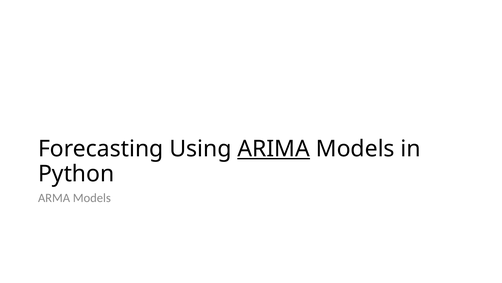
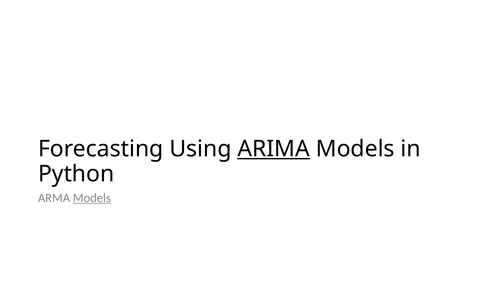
Models at (92, 198) underline: none -> present
